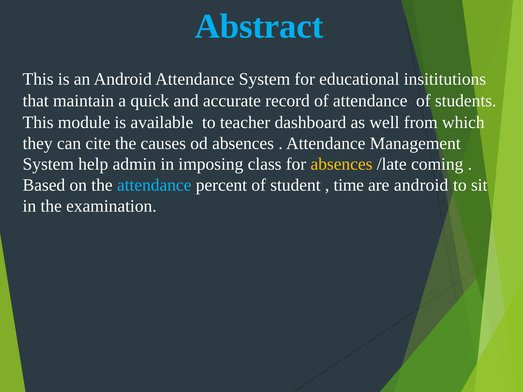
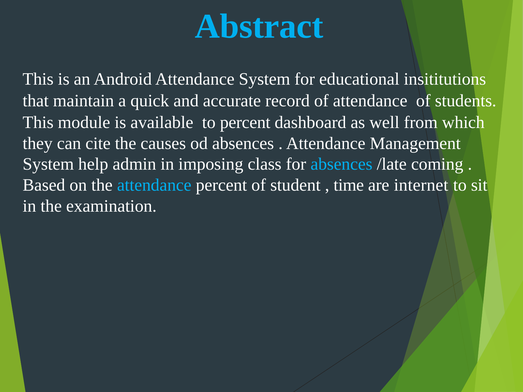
to teacher: teacher -> percent
absences at (341, 164) colour: yellow -> light blue
are android: android -> internet
